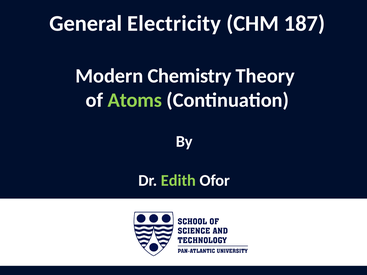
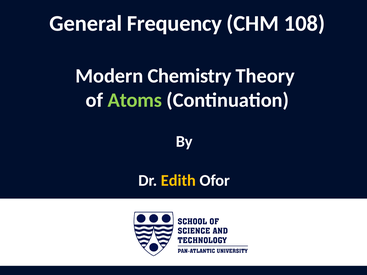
Electricity: Electricity -> Frequency
187: 187 -> 108
Edith colour: light green -> yellow
